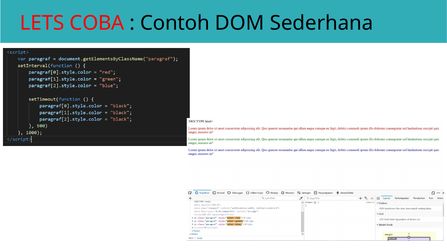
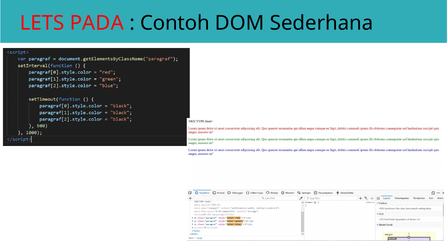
COBA: COBA -> PADA
